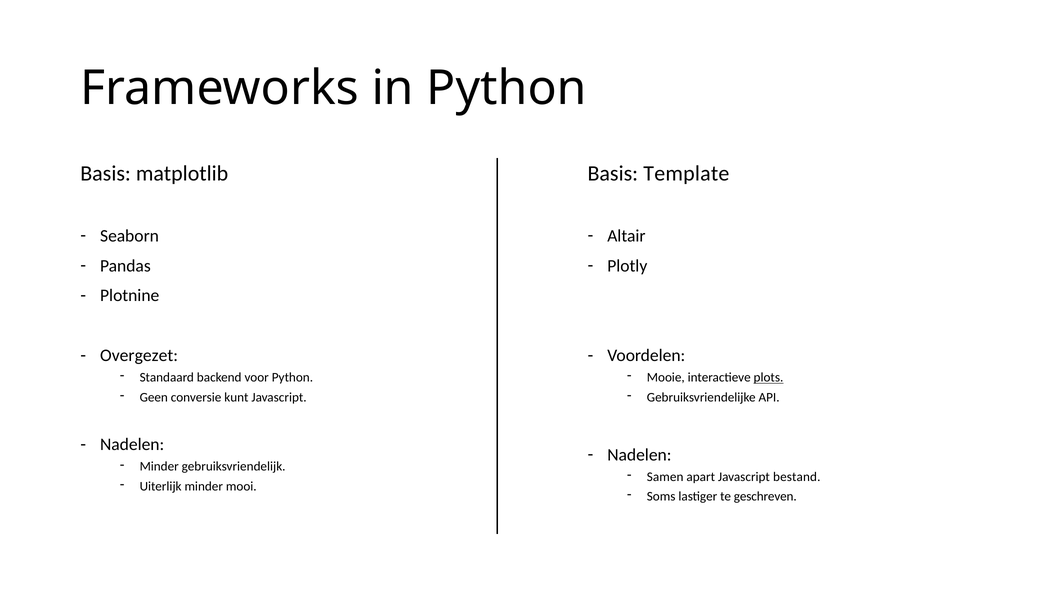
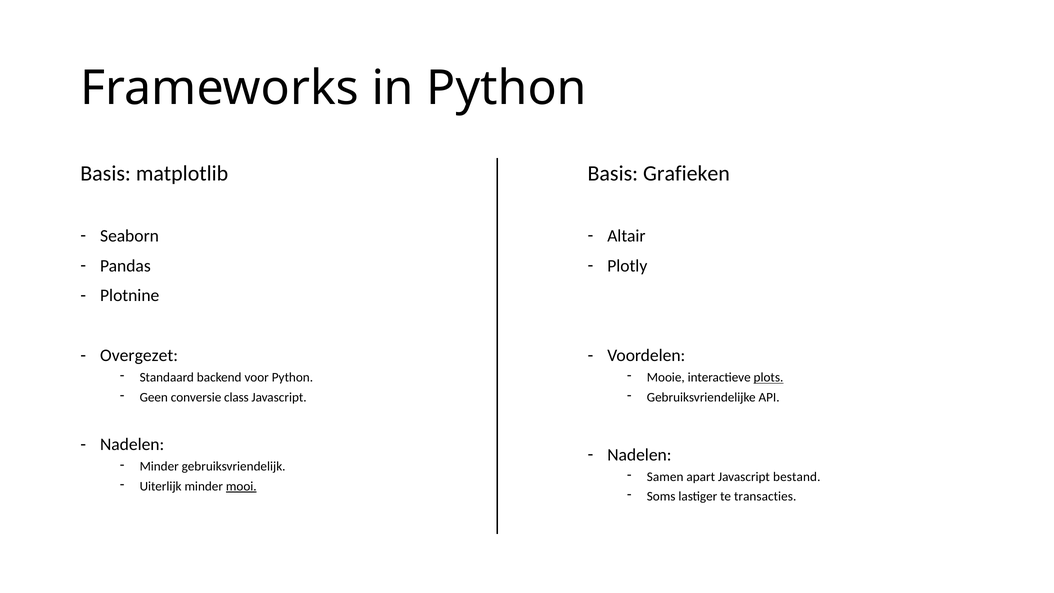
Template: Template -> Grafieken
kunt: kunt -> class
mooi underline: none -> present
geschreven: geschreven -> transacties
